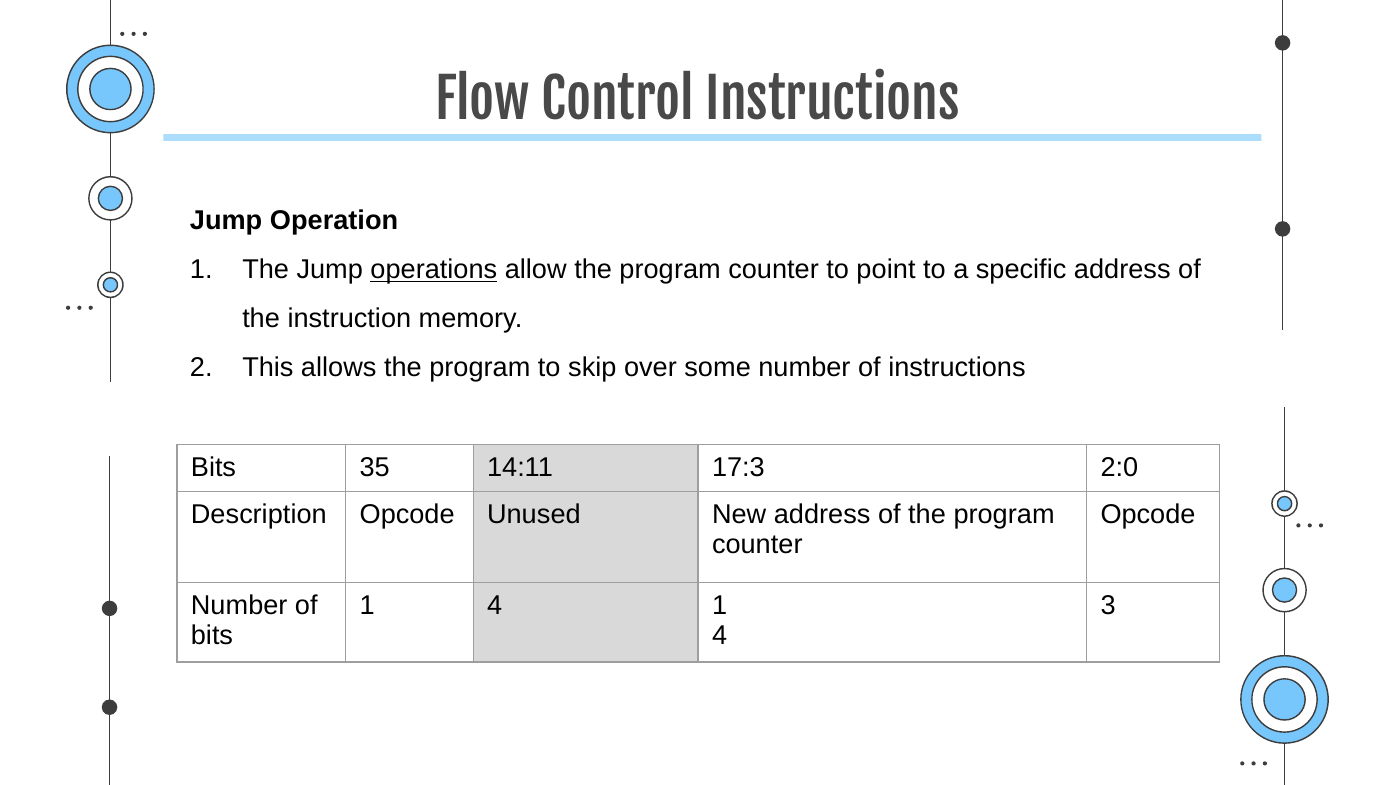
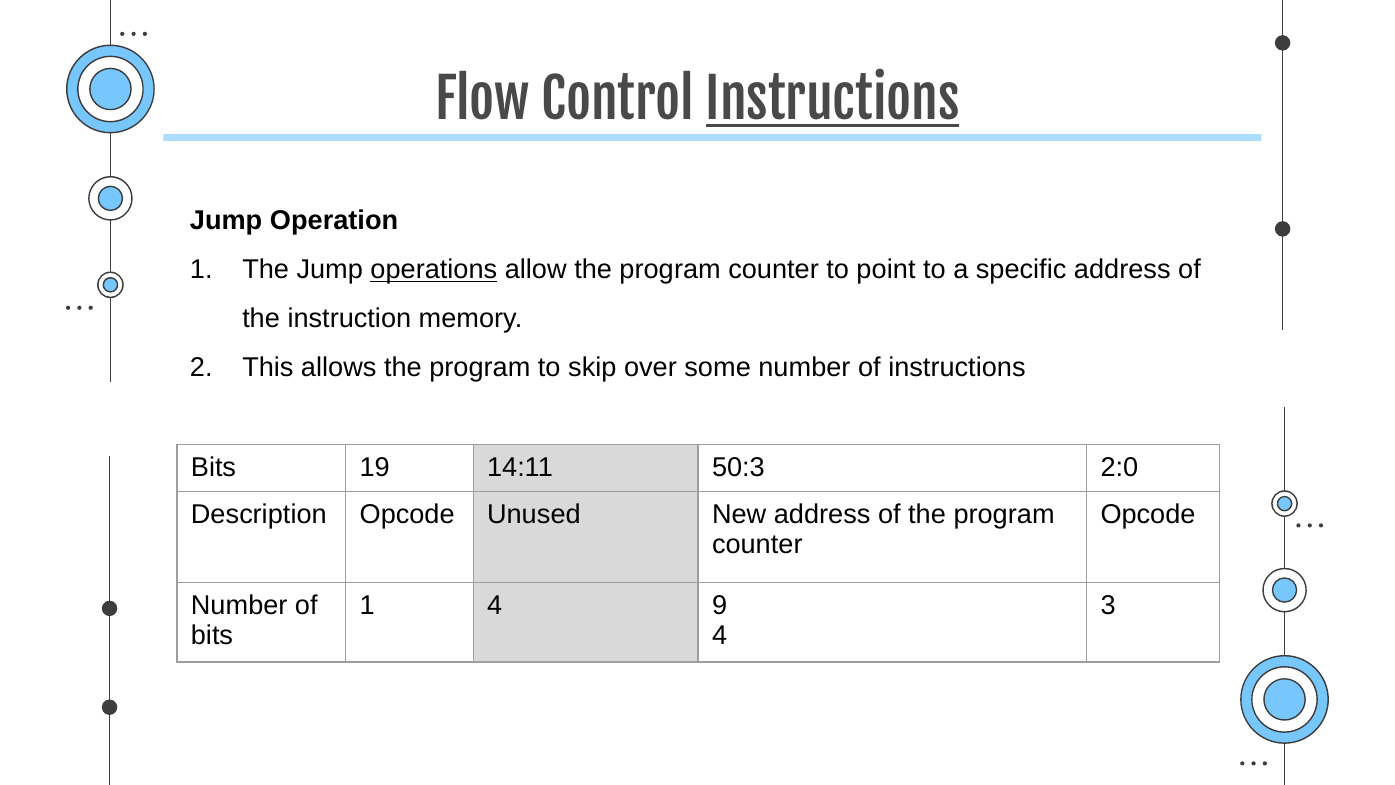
Instructions at (833, 102) underline: none -> present
35: 35 -> 19
17:3: 17:3 -> 50:3
4 1: 1 -> 9
